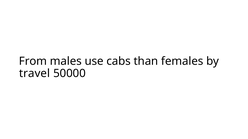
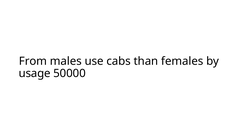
travel: travel -> usage
